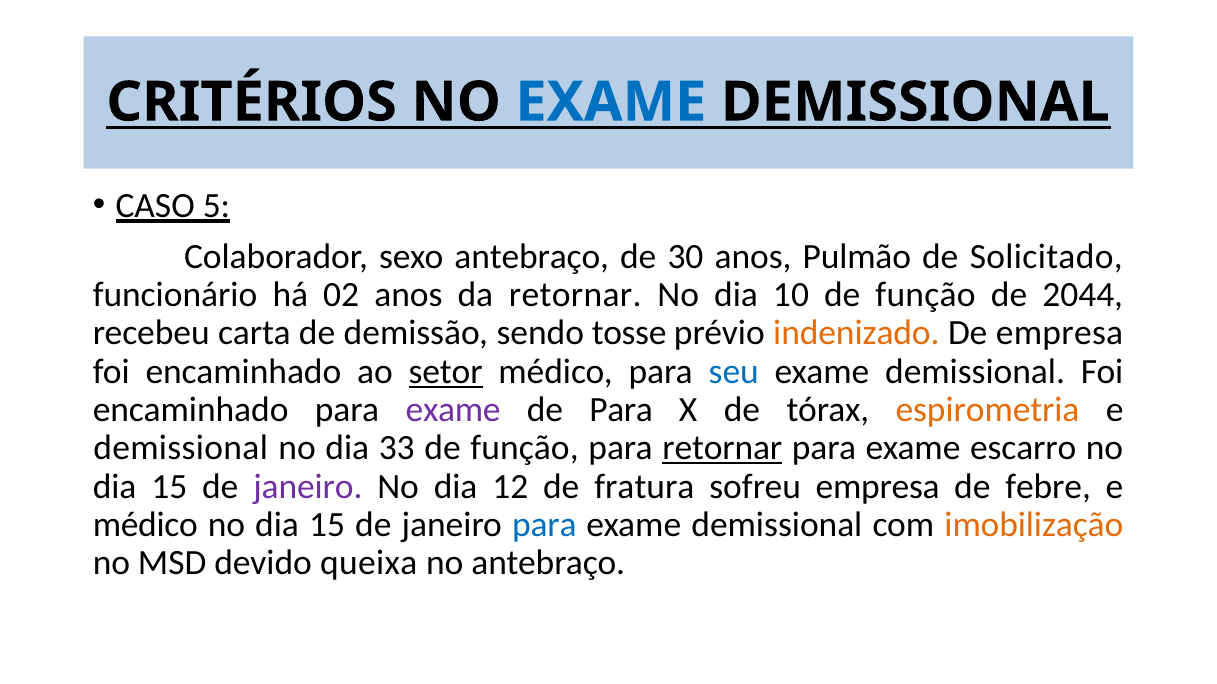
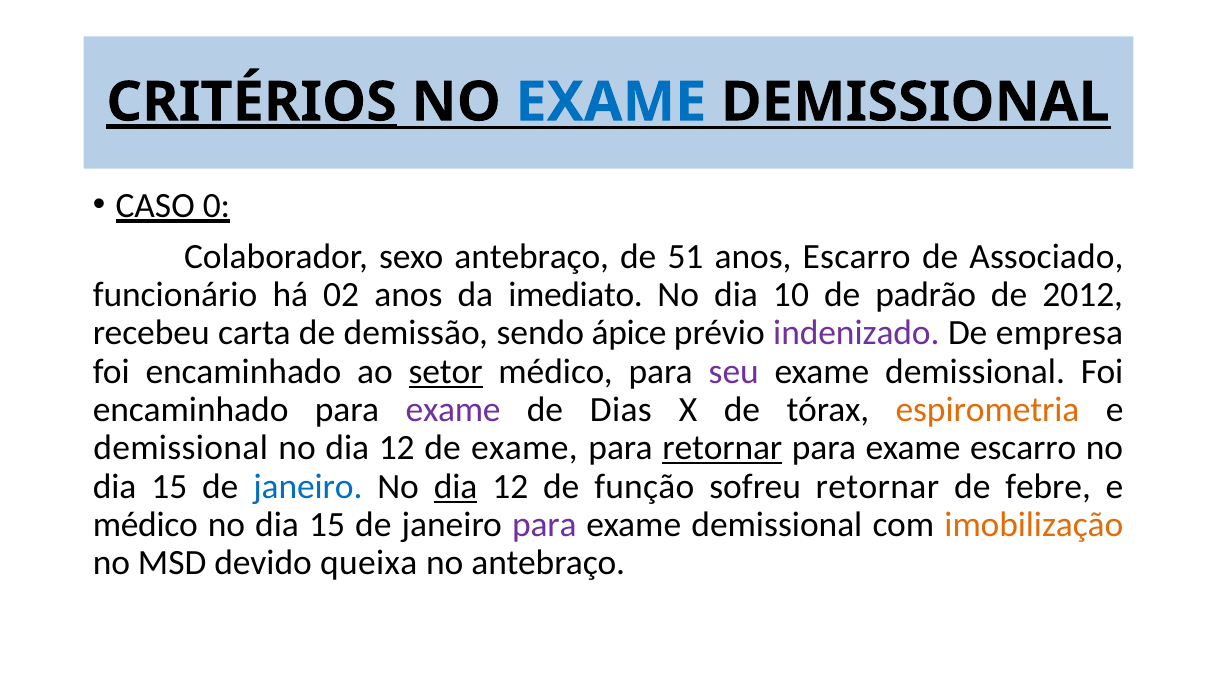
CRITÉRIOS underline: none -> present
5: 5 -> 0
30: 30 -> 51
anos Pulmão: Pulmão -> Escarro
Solicitado: Solicitado -> Associado
da retornar: retornar -> imediato
10 de função: função -> padrão
2044: 2044 -> 2012
tosse: tosse -> ápice
indenizado colour: orange -> purple
seu colour: blue -> purple
de Para: Para -> Dias
33 at (397, 448): 33 -> 12
função at (524, 448): função -> exame
janeiro at (308, 487) colour: purple -> blue
dia at (456, 487) underline: none -> present
fratura: fratura -> função
sofreu empresa: empresa -> retornar
para at (544, 525) colour: blue -> purple
